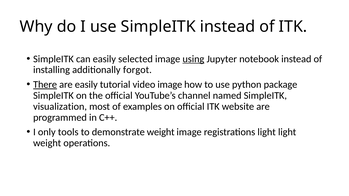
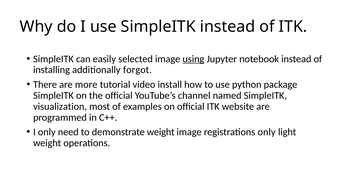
There underline: present -> none
are easily: easily -> more
video image: image -> install
tools: tools -> need
registrations light: light -> only
